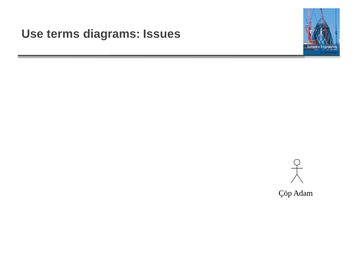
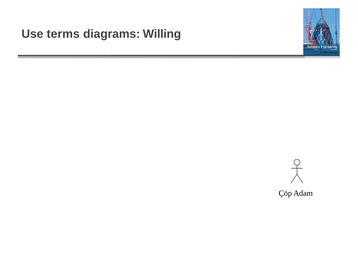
Issues: Issues -> Willing
